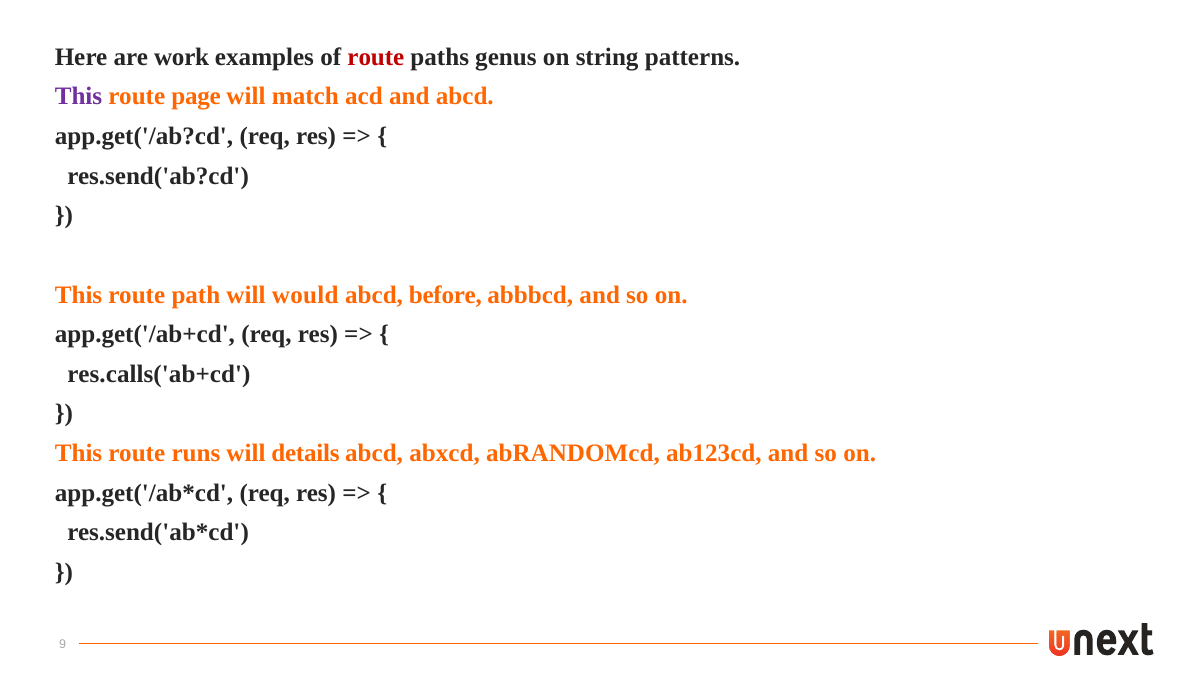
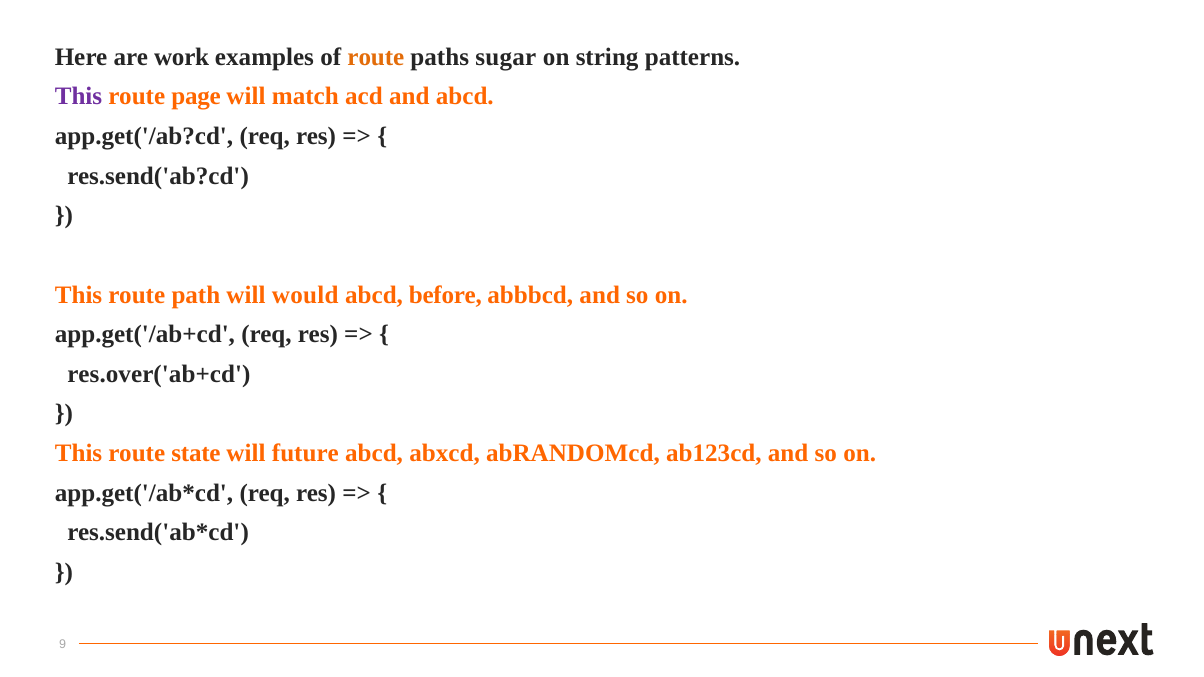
route at (376, 57) colour: red -> orange
genus: genus -> sugar
res.calls('ab+cd: res.calls('ab+cd -> res.over('ab+cd
runs: runs -> state
details: details -> future
